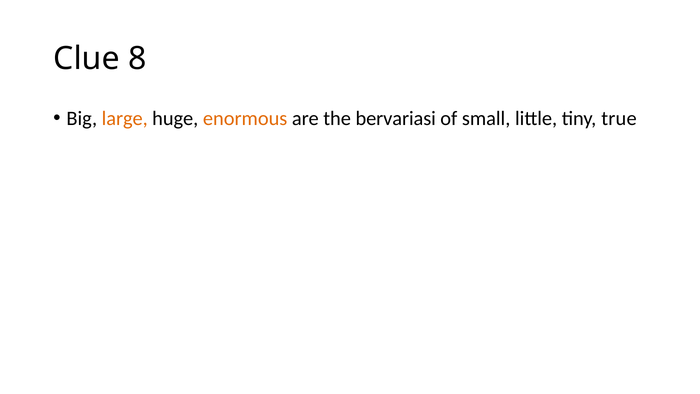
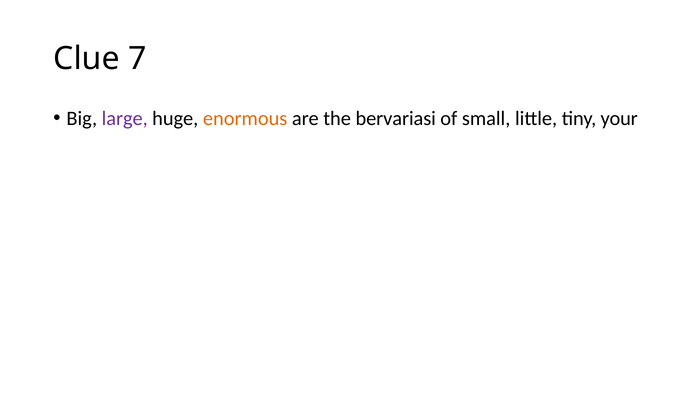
8: 8 -> 7
large colour: orange -> purple
true: true -> your
